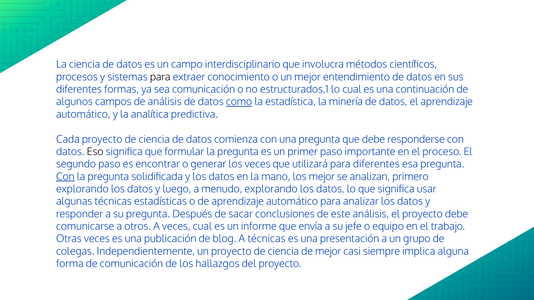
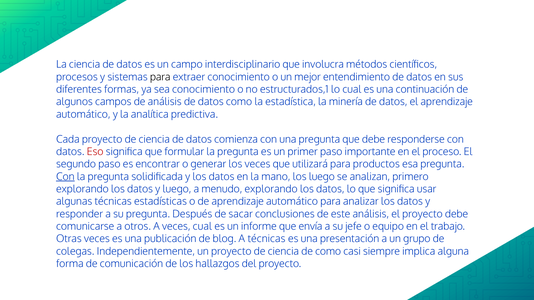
sea comunicación: comunicación -> conocimiento
como at (239, 102) underline: present -> none
Eso colour: black -> red
para diferentes: diferentes -> productos
los mejor: mejor -> luego
de mejor: mejor -> como
